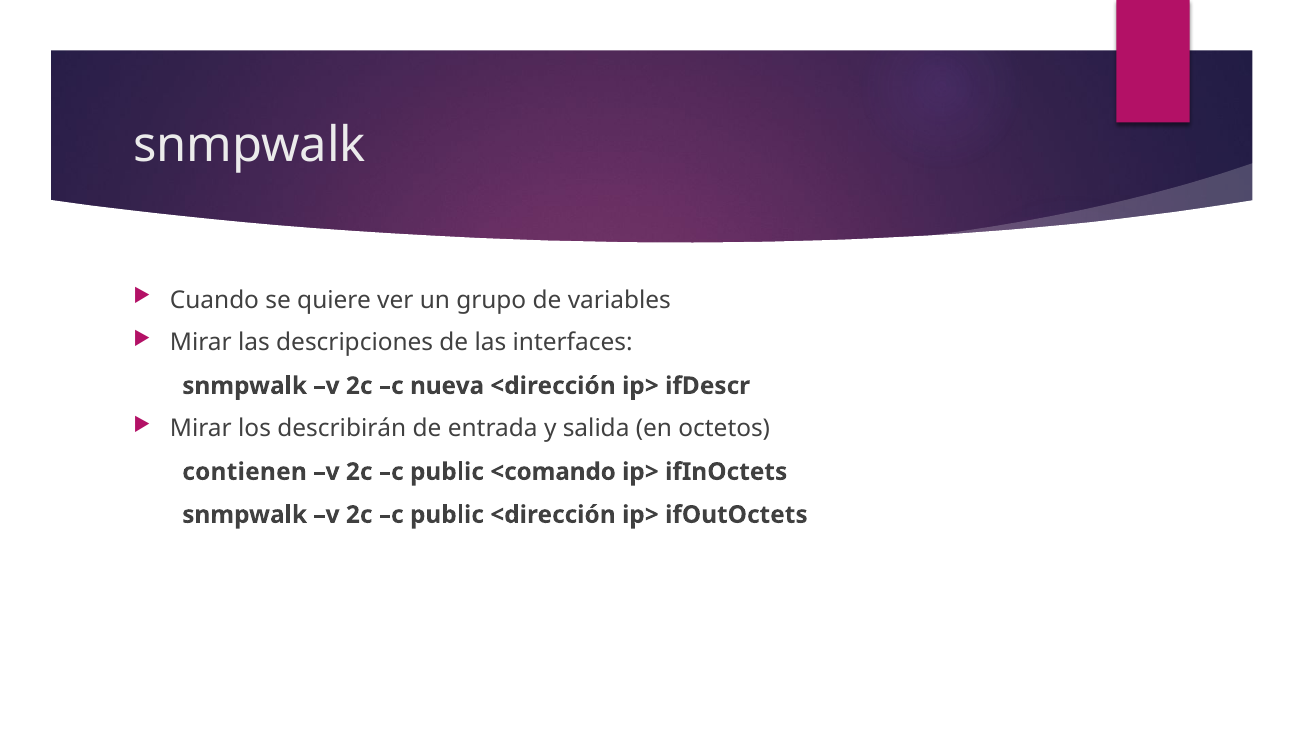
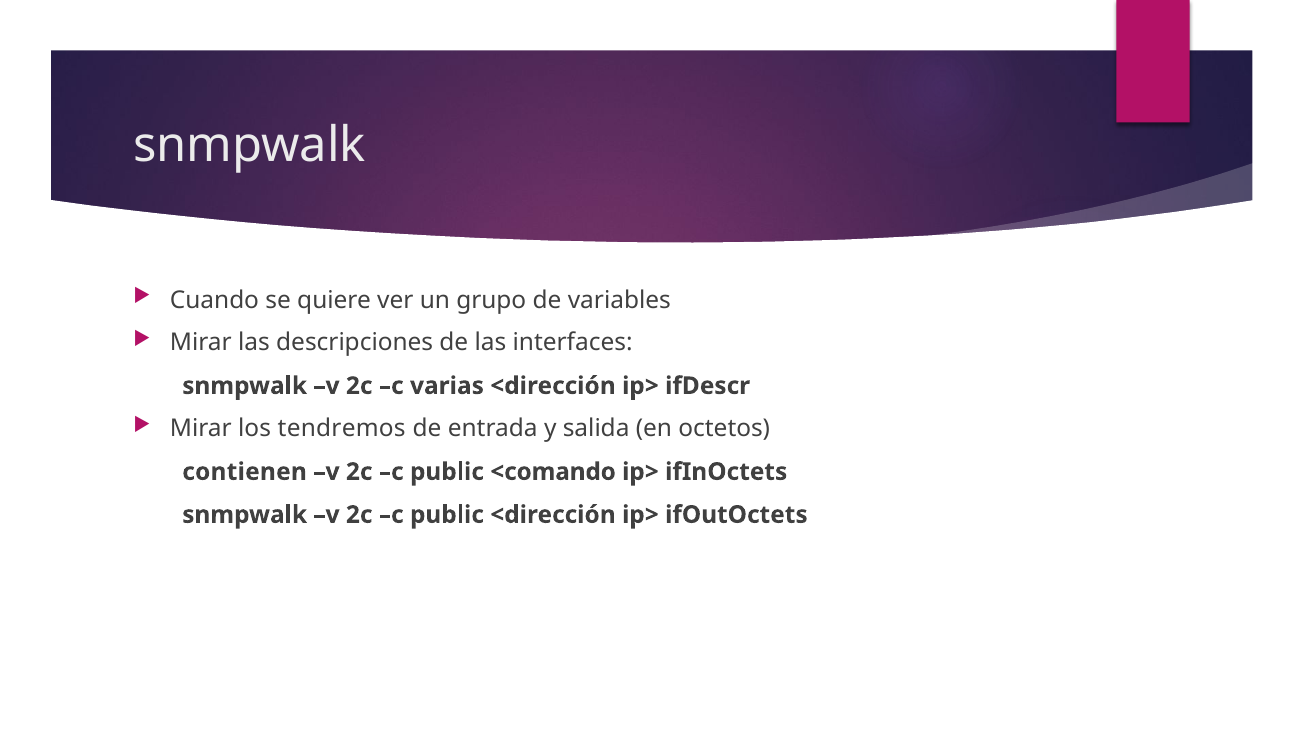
nueva: nueva -> varias
describirán: describirán -> tendremos
